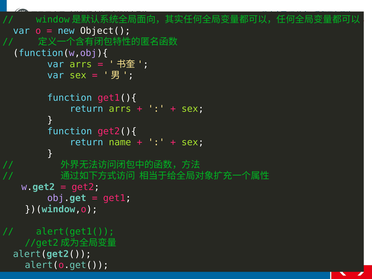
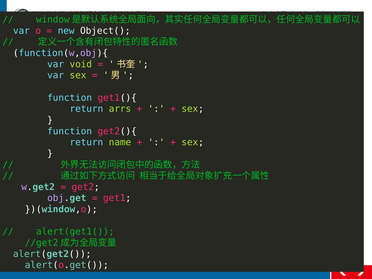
var arrs: arrs -> void
